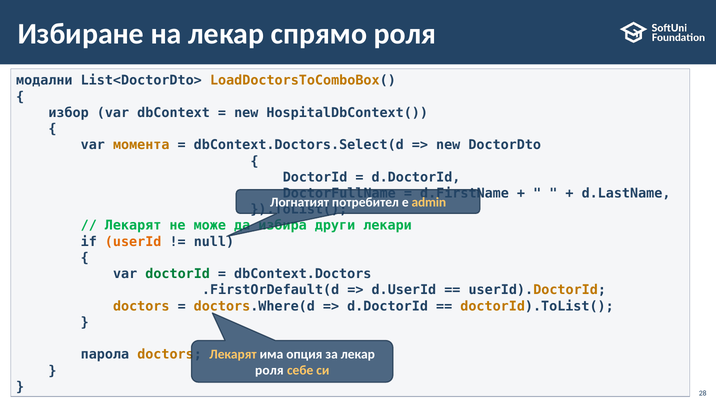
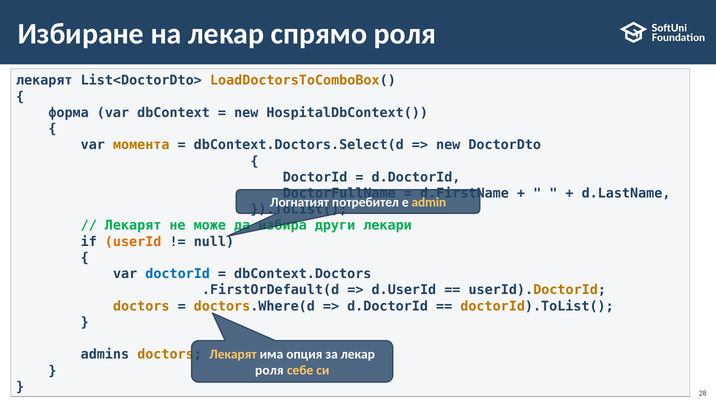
модални at (44, 80): модални -> лекарят
избор: избор -> форма
doctorId at (178, 274) colour: green -> blue
парола: парола -> admins
